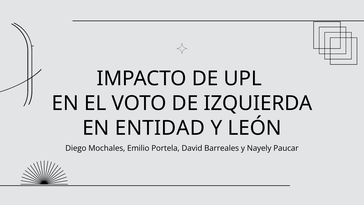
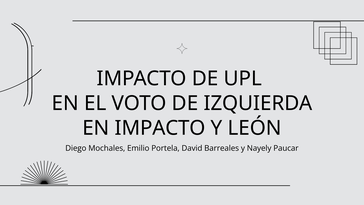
EN ENTIDAD: ENTIDAD -> IMPACTO
